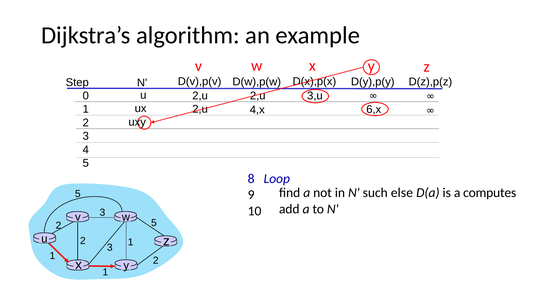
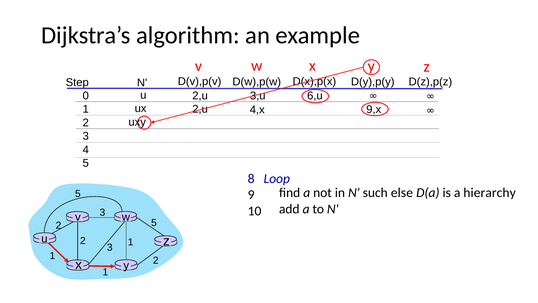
2,u at (258, 96): 2,u -> 3,u
3,u: 3,u -> 6,u
6,x: 6,x -> 9,x
computes: computes -> hierarchy
